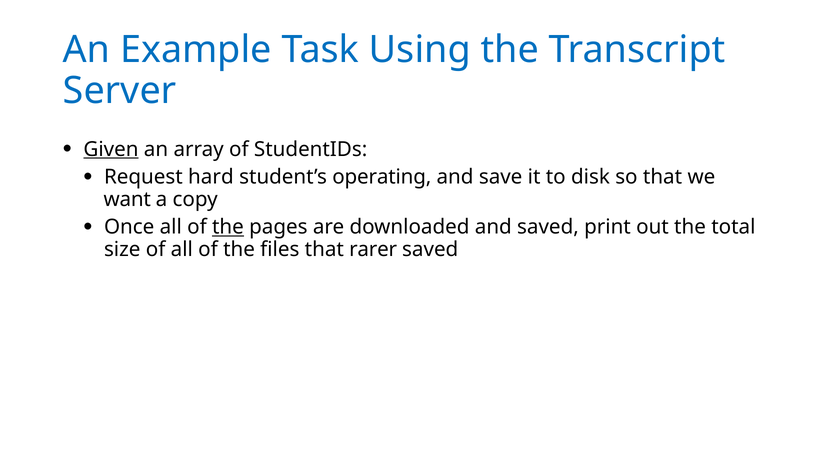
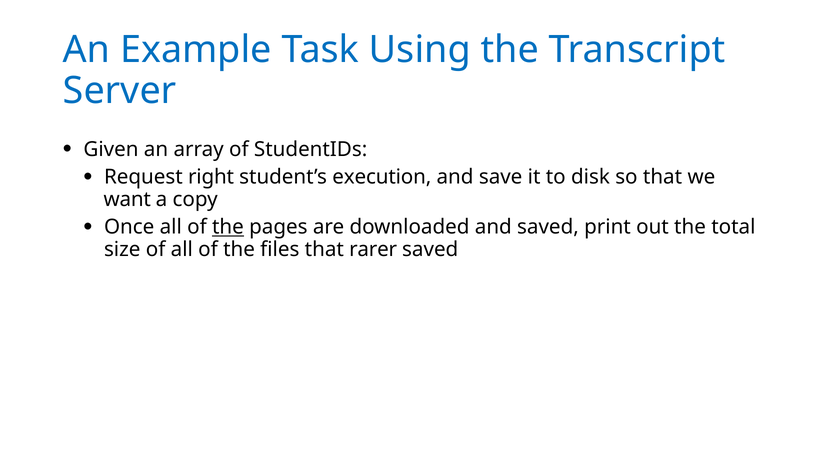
Given underline: present -> none
hard: hard -> right
operating: operating -> execution
